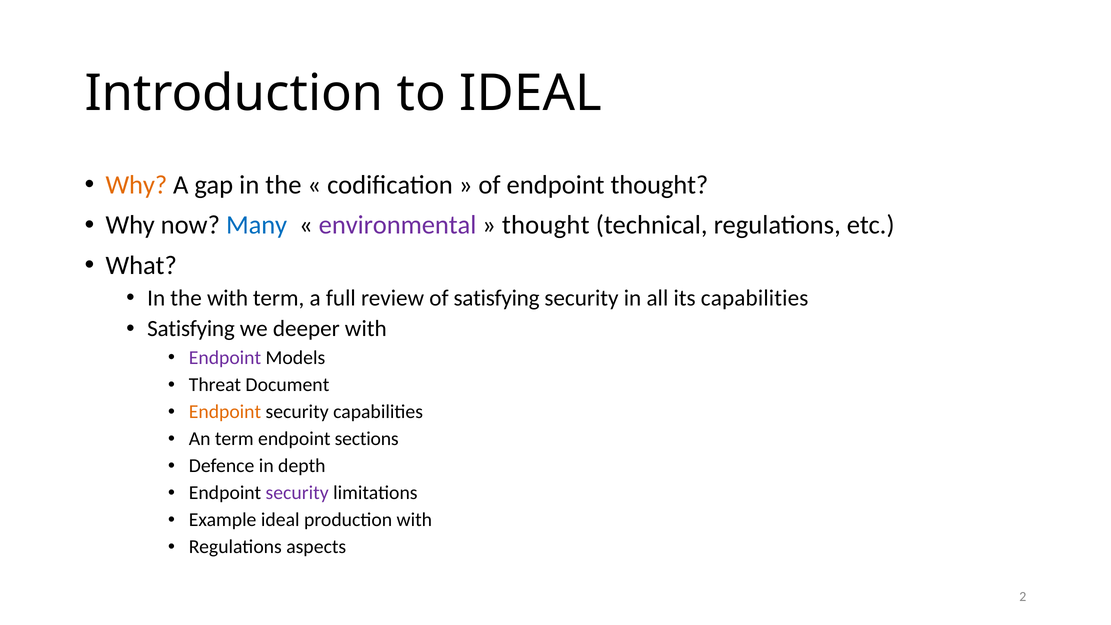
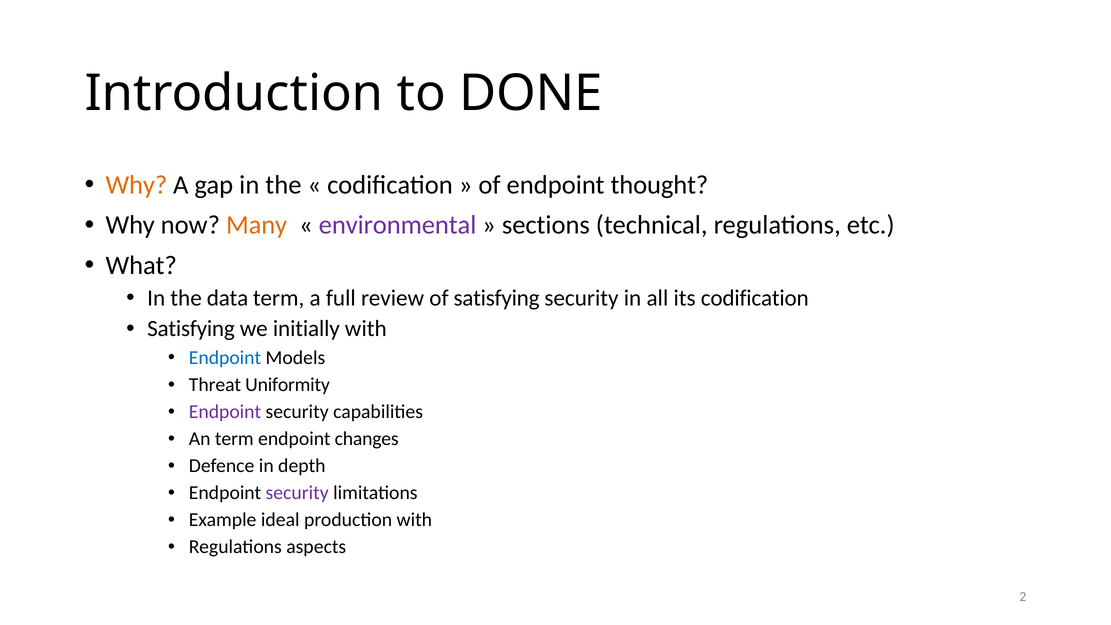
to IDEAL: IDEAL -> DONE
Many colour: blue -> orange
thought at (546, 225): thought -> sections
the with: with -> data
its capabilities: capabilities -> codification
deeper: deeper -> initially
Endpoint at (225, 358) colour: purple -> blue
Document: Document -> Uniformity
Endpoint at (225, 412) colour: orange -> purple
sections: sections -> changes
